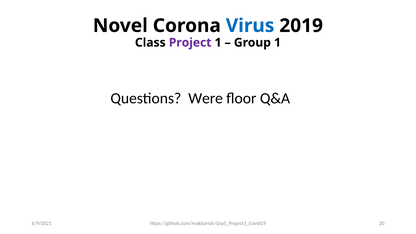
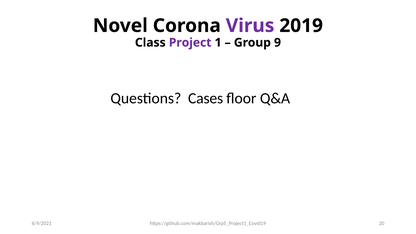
Virus colour: blue -> purple
Group 1: 1 -> 9
Were: Were -> Cases
